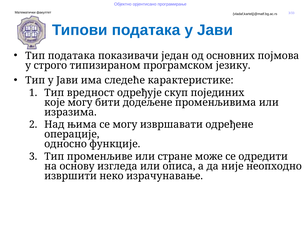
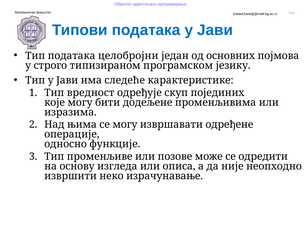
показивачи: показивачи -> целобројни
стране: стране -> позове
